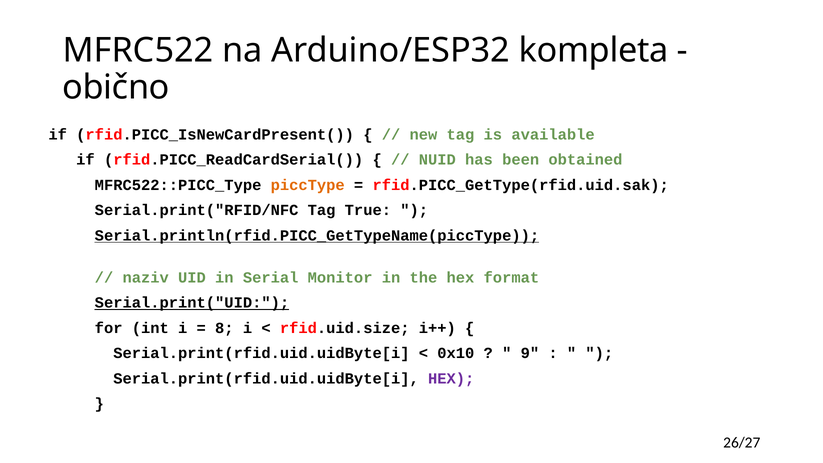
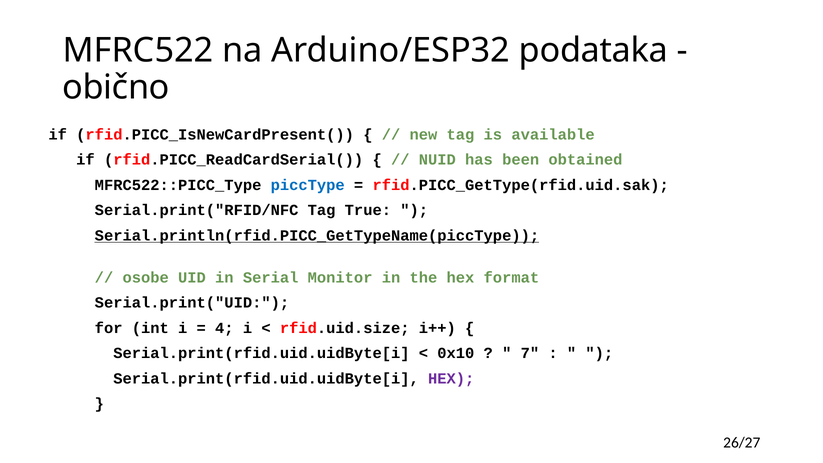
kompleta: kompleta -> podataka
piccType colour: orange -> blue
naziv: naziv -> osobe
Serial.print("UID underline: present -> none
8: 8 -> 4
9: 9 -> 7
